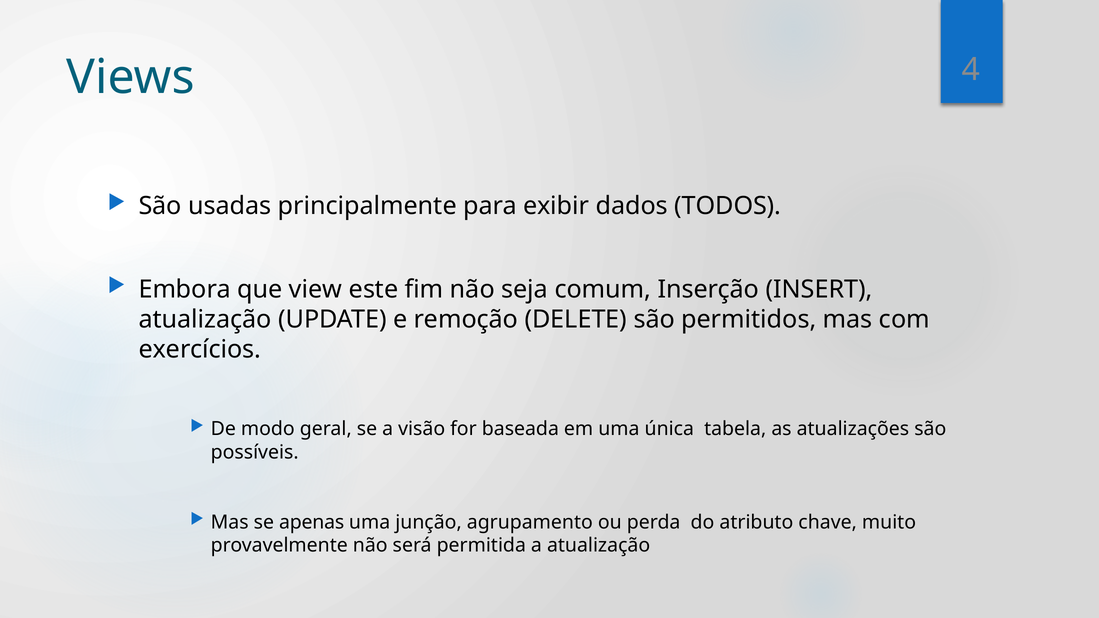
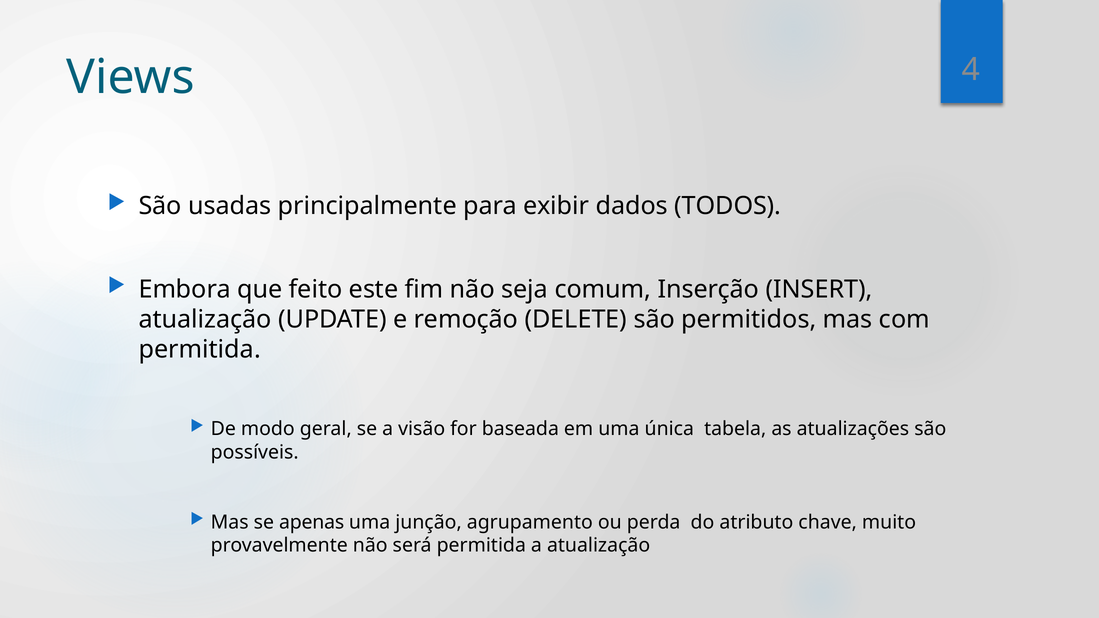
view: view -> feito
exercícios at (200, 350): exercícios -> permitida
